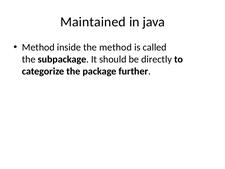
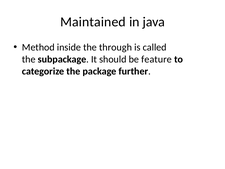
the method: method -> through
directly: directly -> feature
